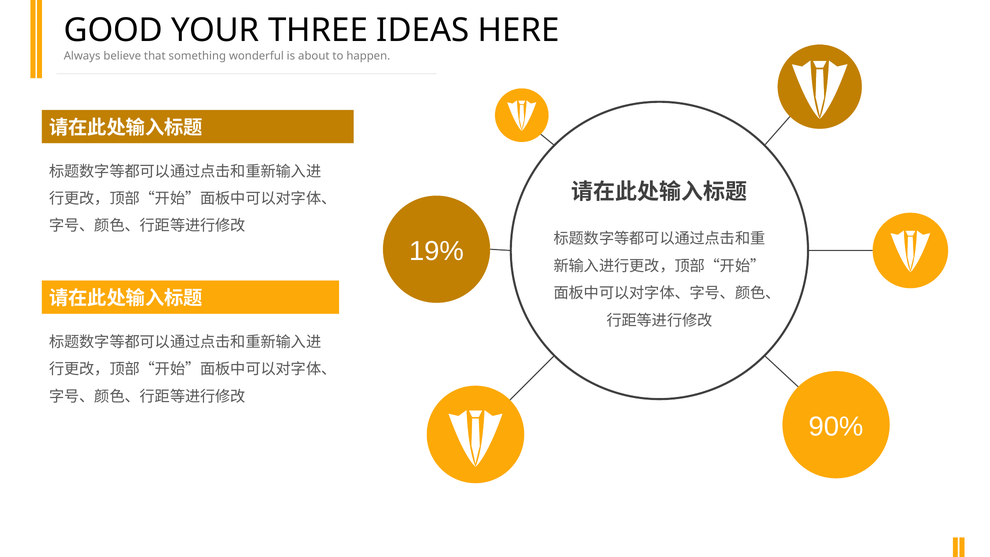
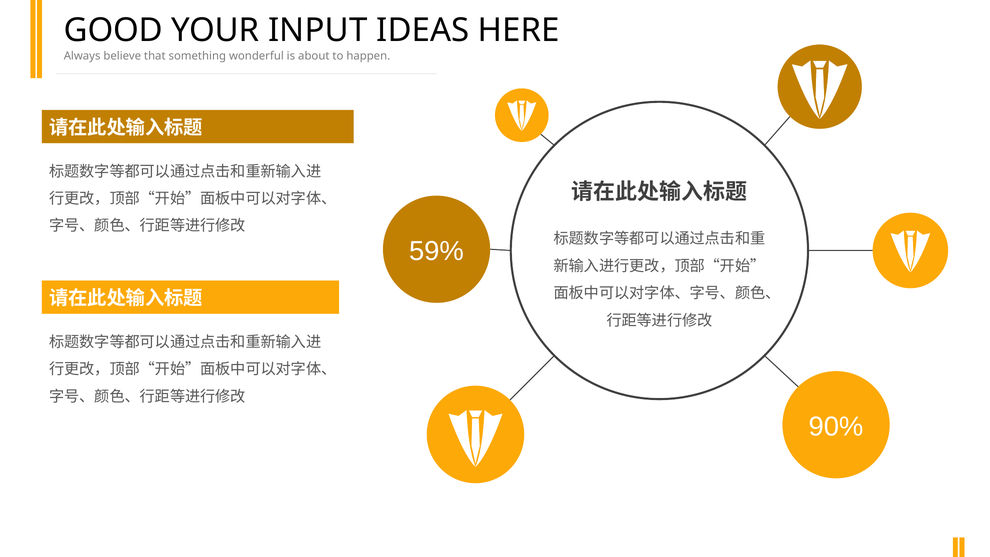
THREE: THREE -> INPUT
19%: 19% -> 59%
